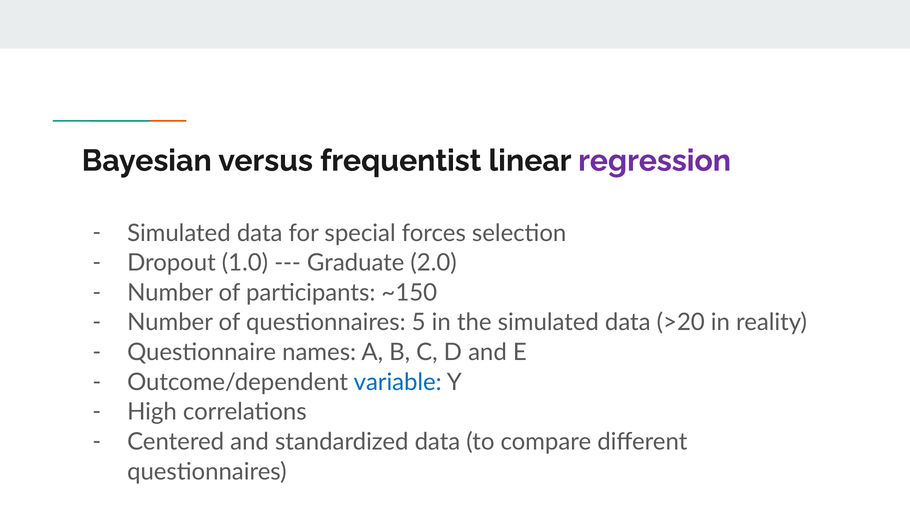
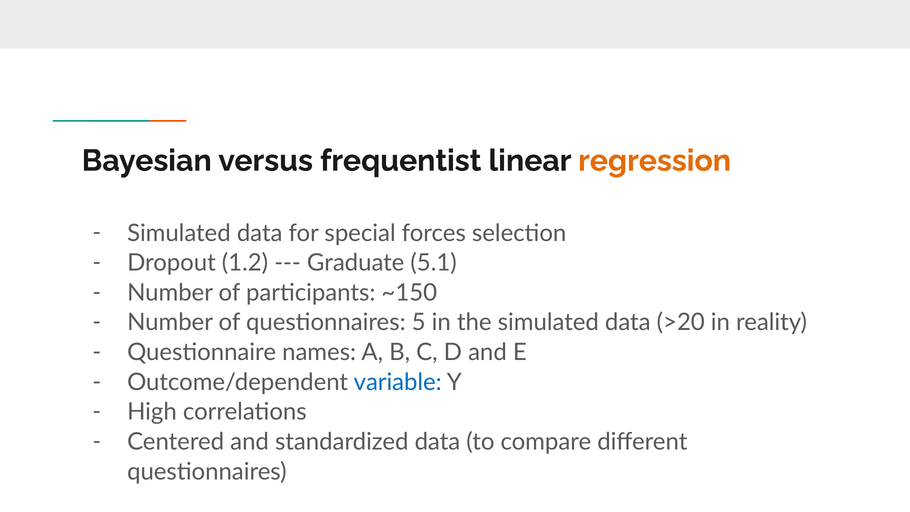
regression colour: purple -> orange
1.0: 1.0 -> 1.2
2.0: 2.0 -> 5.1
